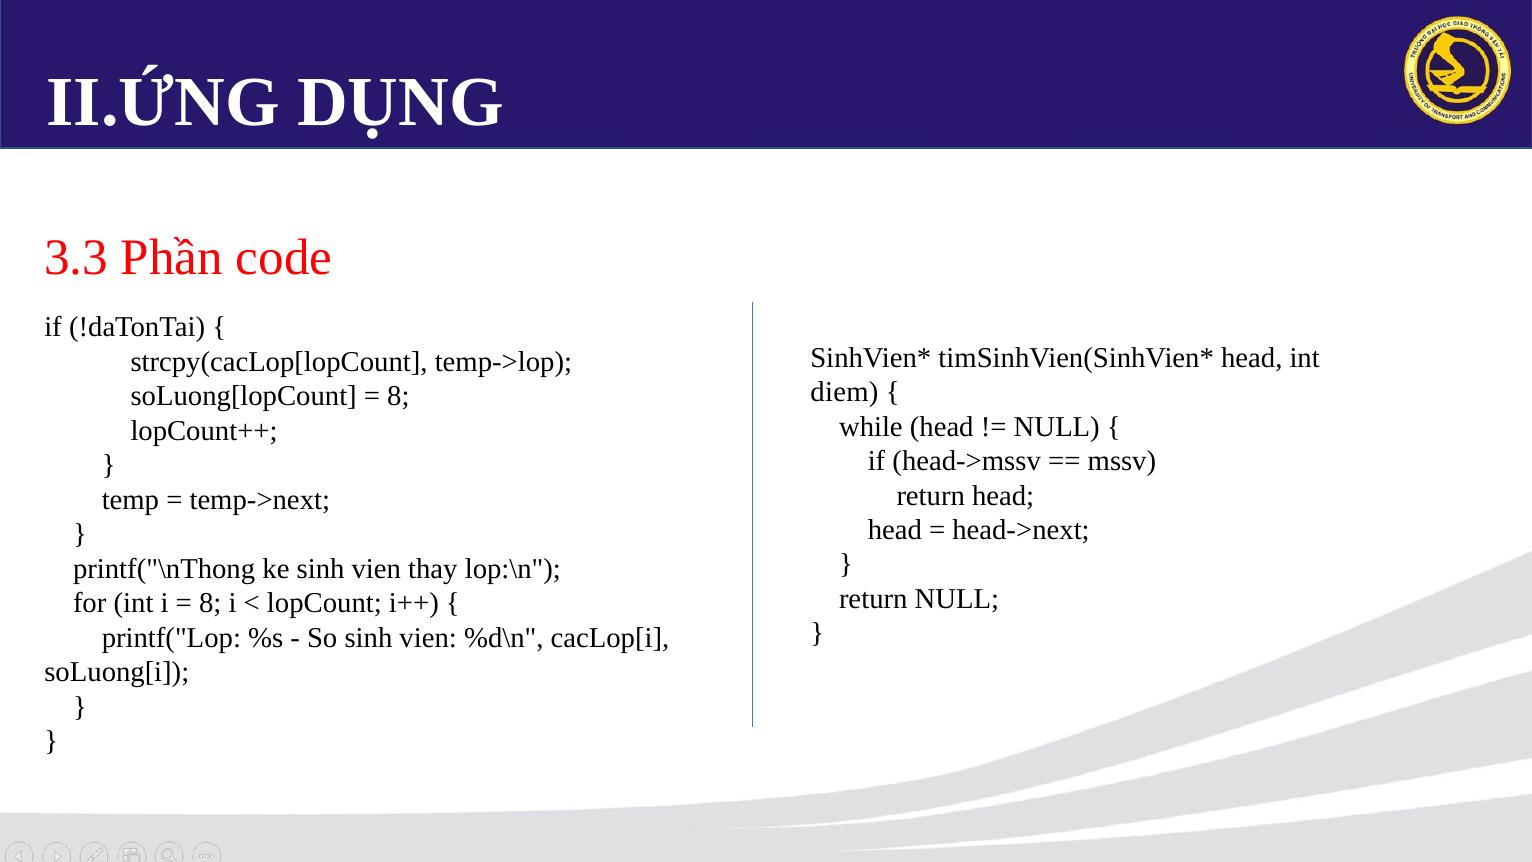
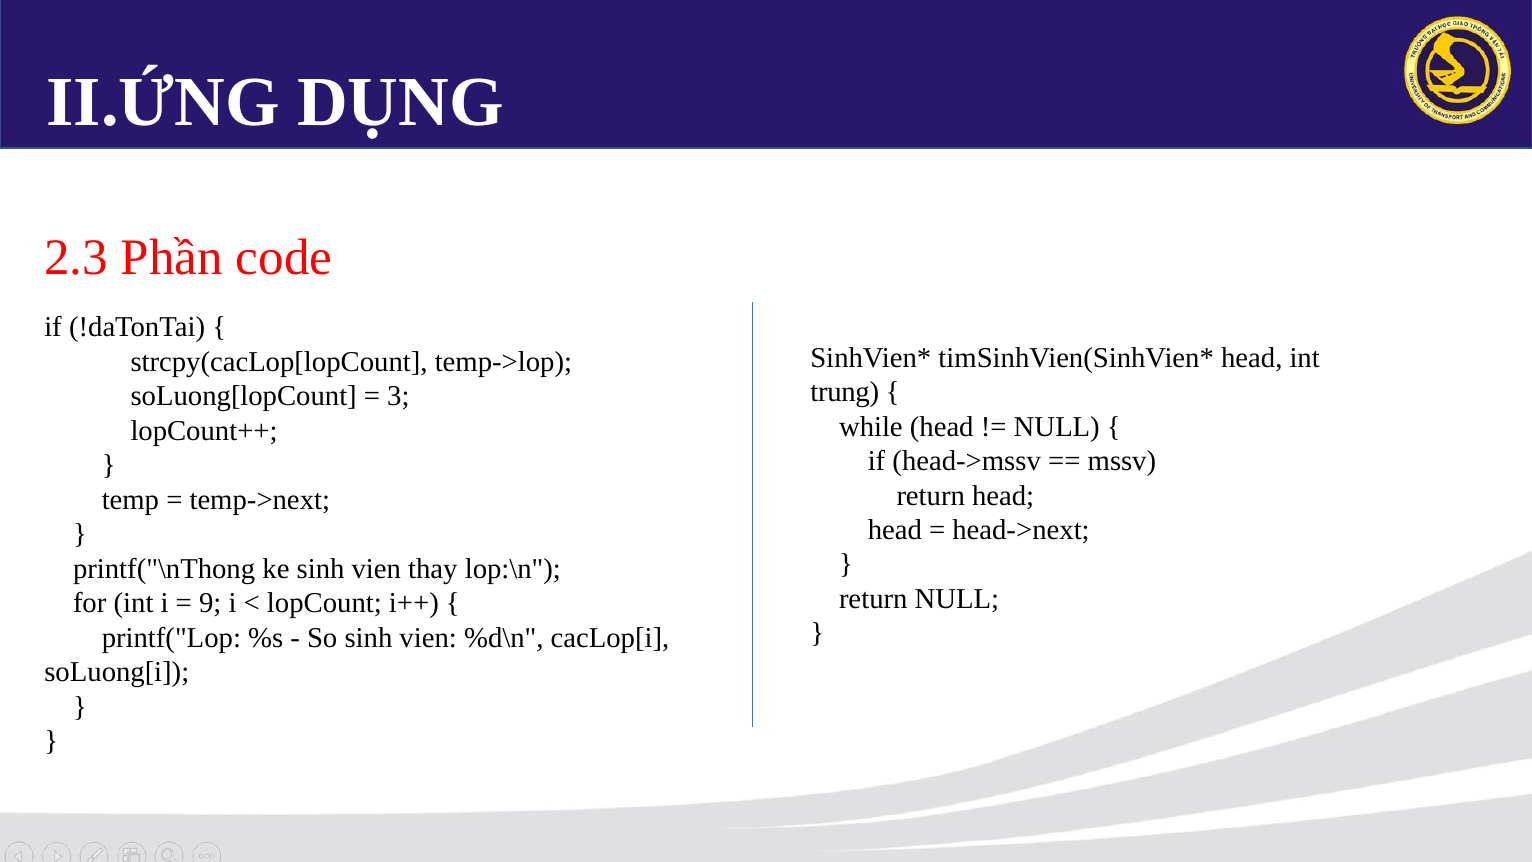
3.3: 3.3 -> 2.3
diem: diem -> trung
8 at (398, 396): 8 -> 3
8 at (210, 603): 8 -> 9
